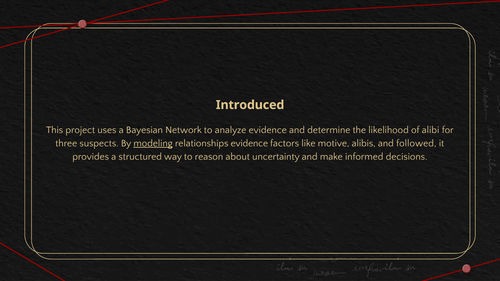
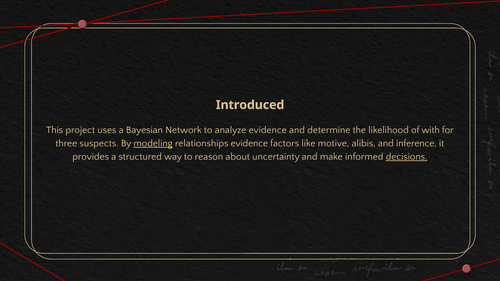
alibi: alibi -> with
followed: followed -> inference
decisions underline: none -> present
